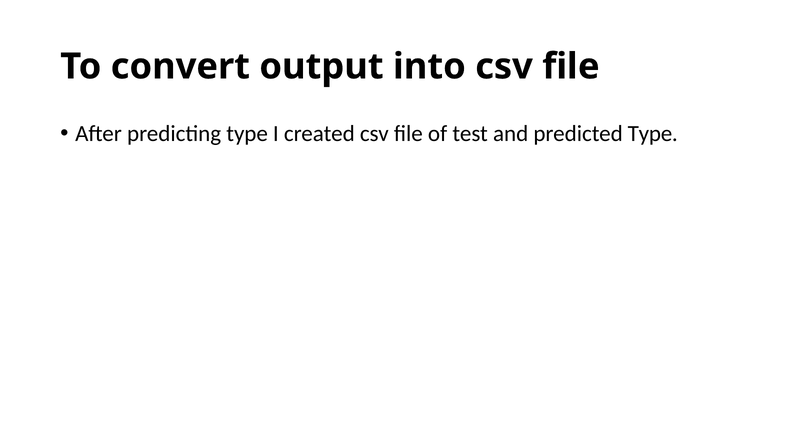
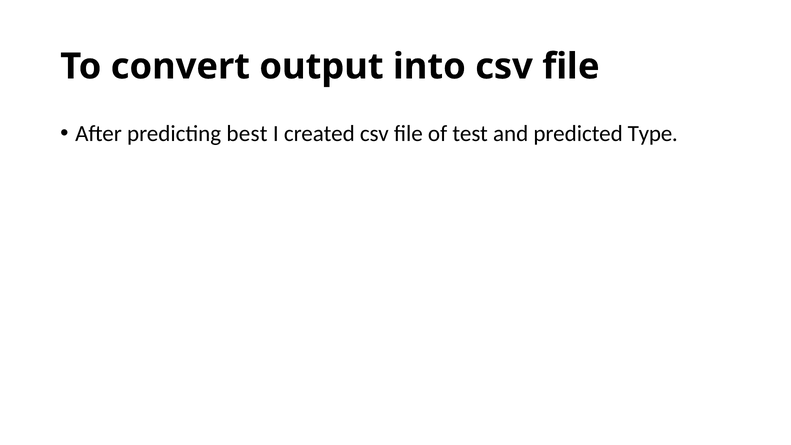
predicting type: type -> best
